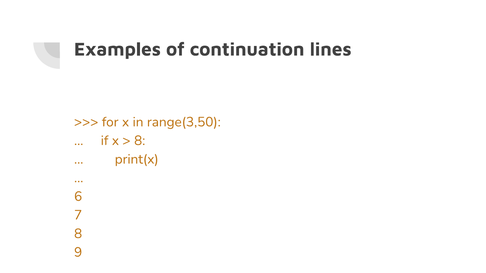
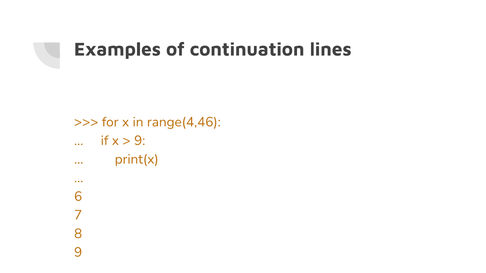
range(3,50: range(3,50 -> range(4,46
8 at (140, 141): 8 -> 9
